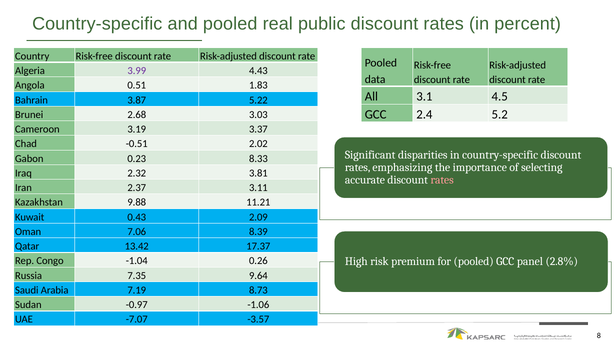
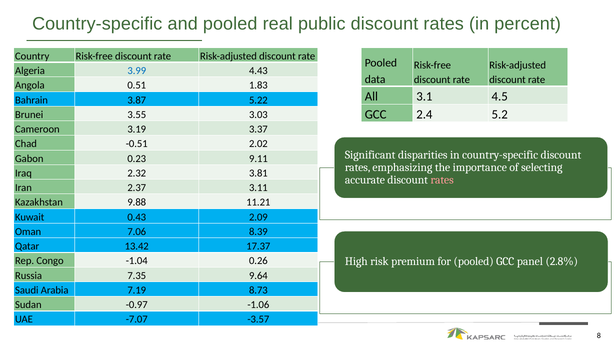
3.99 colour: purple -> blue
2.68: 2.68 -> 3.55
8.33: 8.33 -> 9.11
